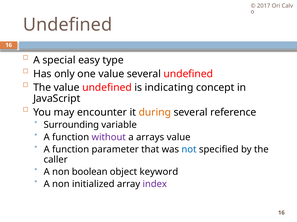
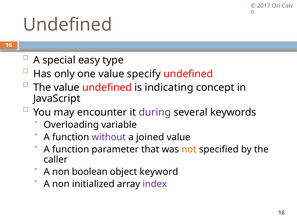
value several: several -> specify
during colour: orange -> purple
reference: reference -> keywords
Surrounding: Surrounding -> Overloading
arrays: arrays -> joined
not colour: blue -> orange
